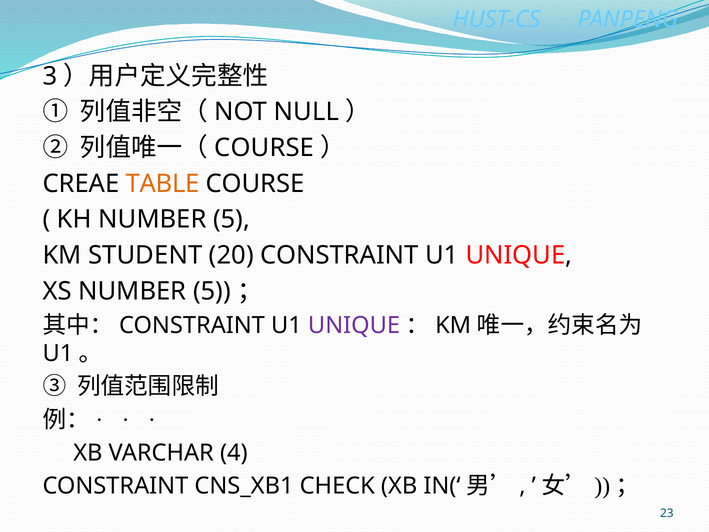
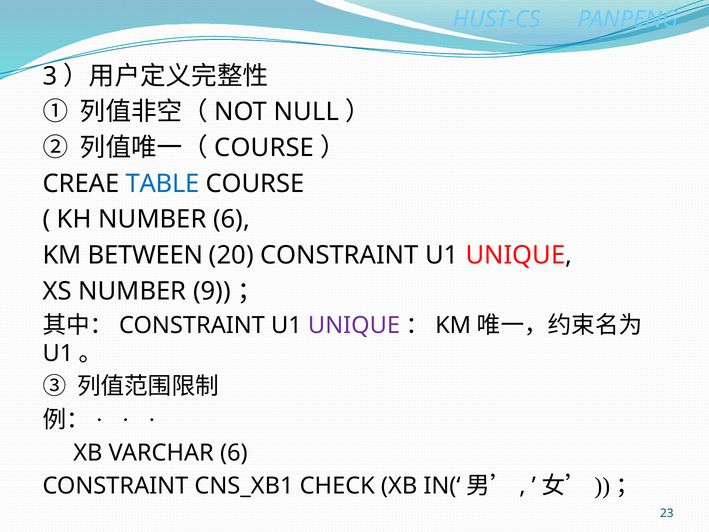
TABLE colour: orange -> blue
KH NUMBER 5: 5 -> 6
STUDENT: STUDENT -> BETWEEN
XS NUMBER 5: 5 -> 9
VARCHAR 4: 4 -> 6
